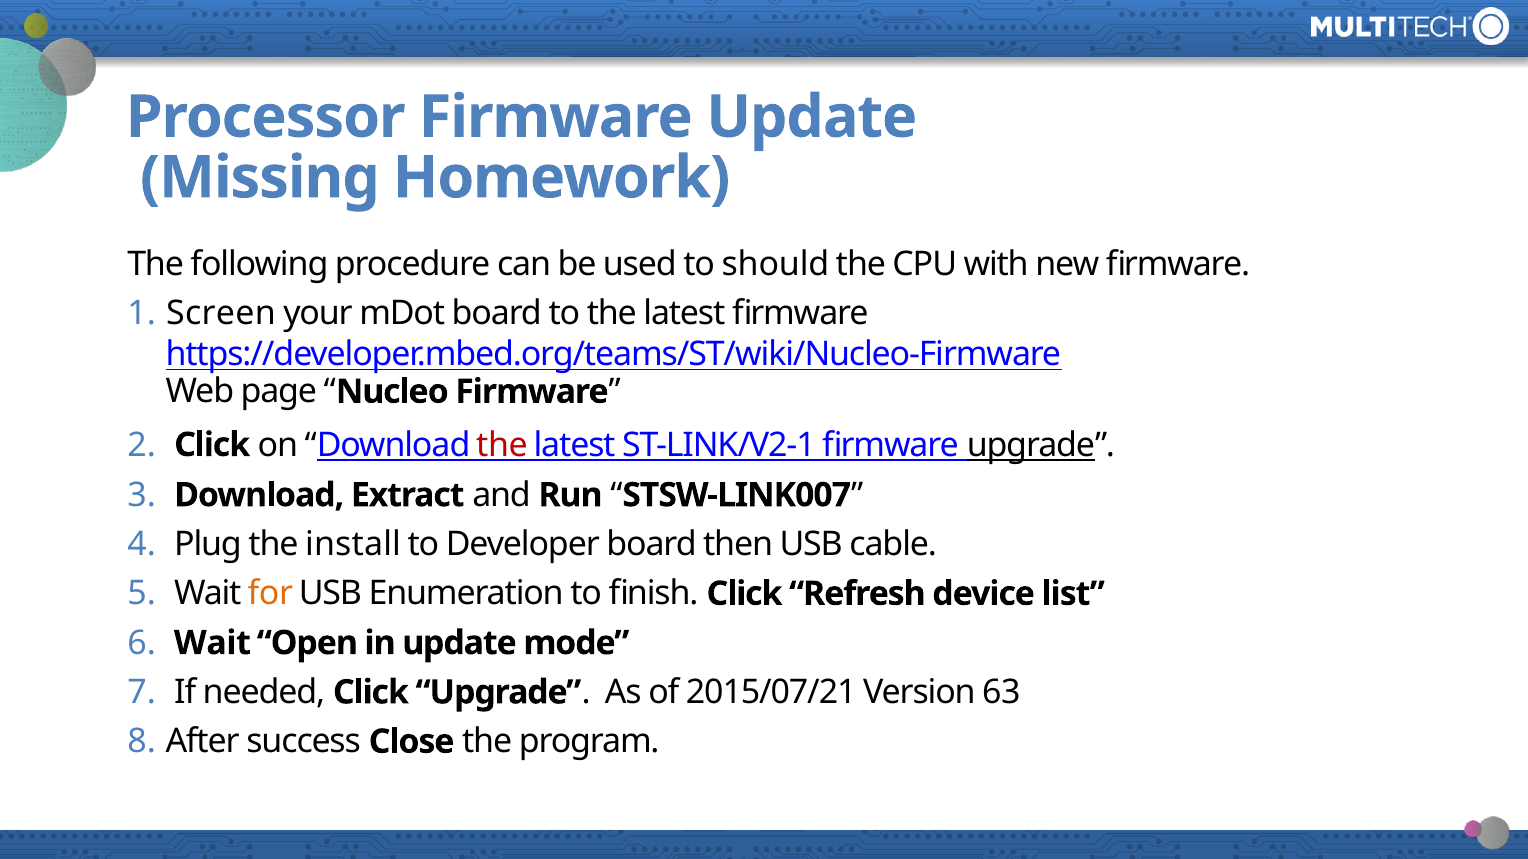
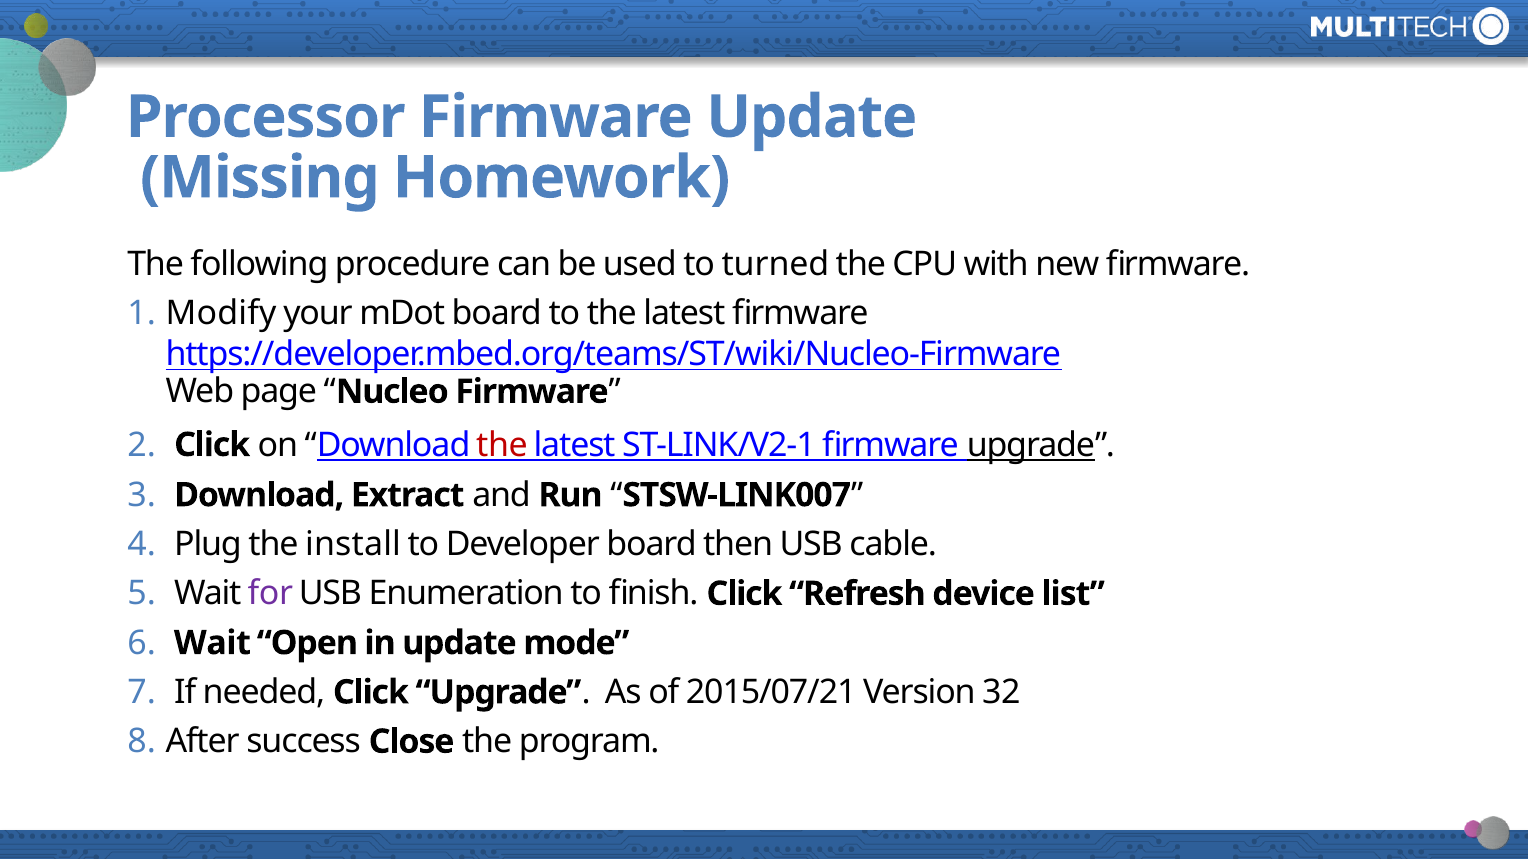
should: should -> turned
Screen: Screen -> Modify
for colour: orange -> purple
63: 63 -> 32
